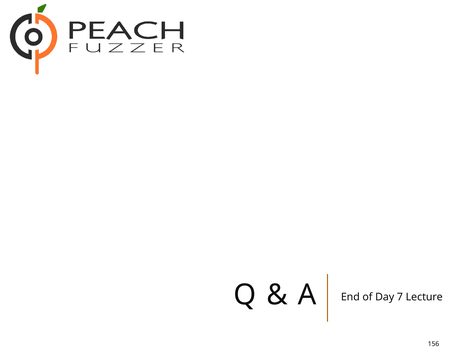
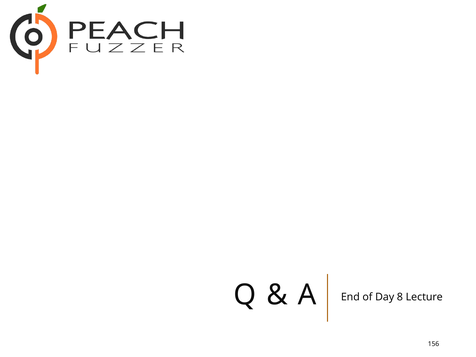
7: 7 -> 8
